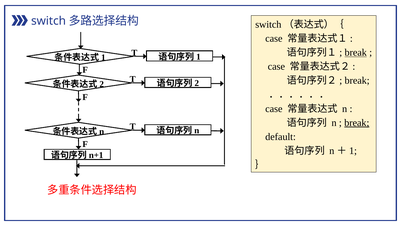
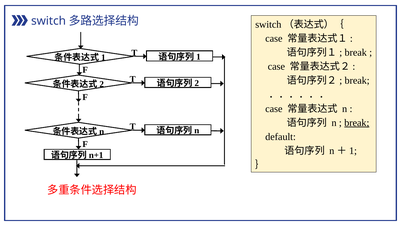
break at (356, 52) underline: present -> none
